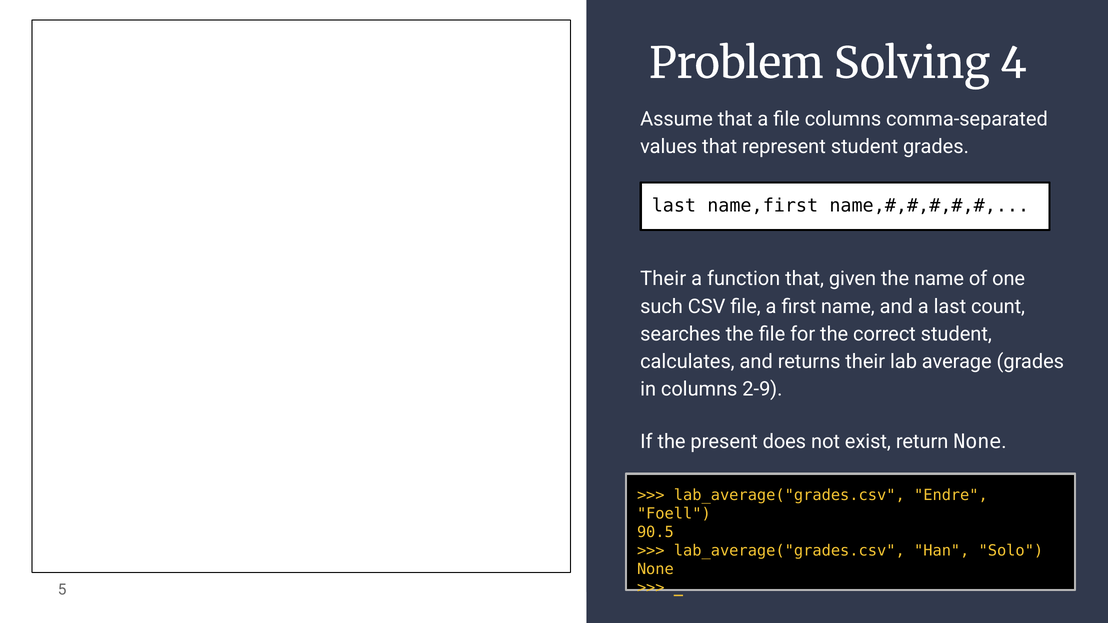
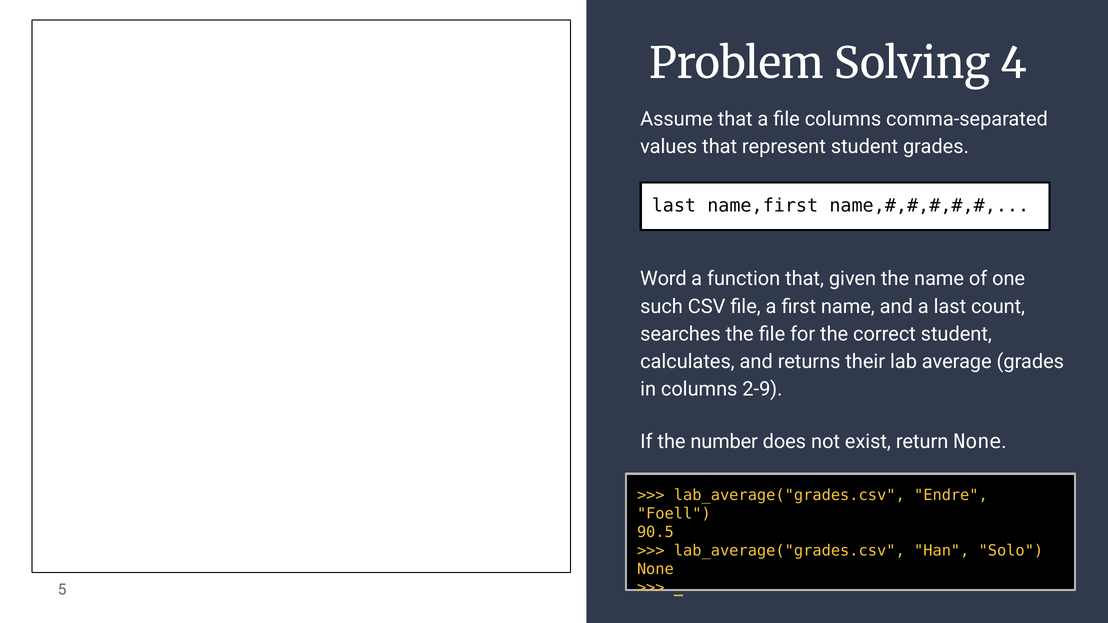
Their at (663, 279): Their -> Word
present: present -> number
